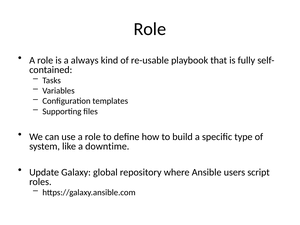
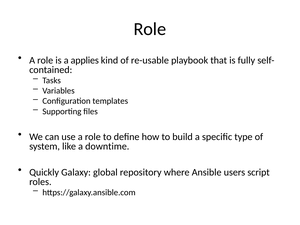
always: always -> applies
Update: Update -> Quickly
